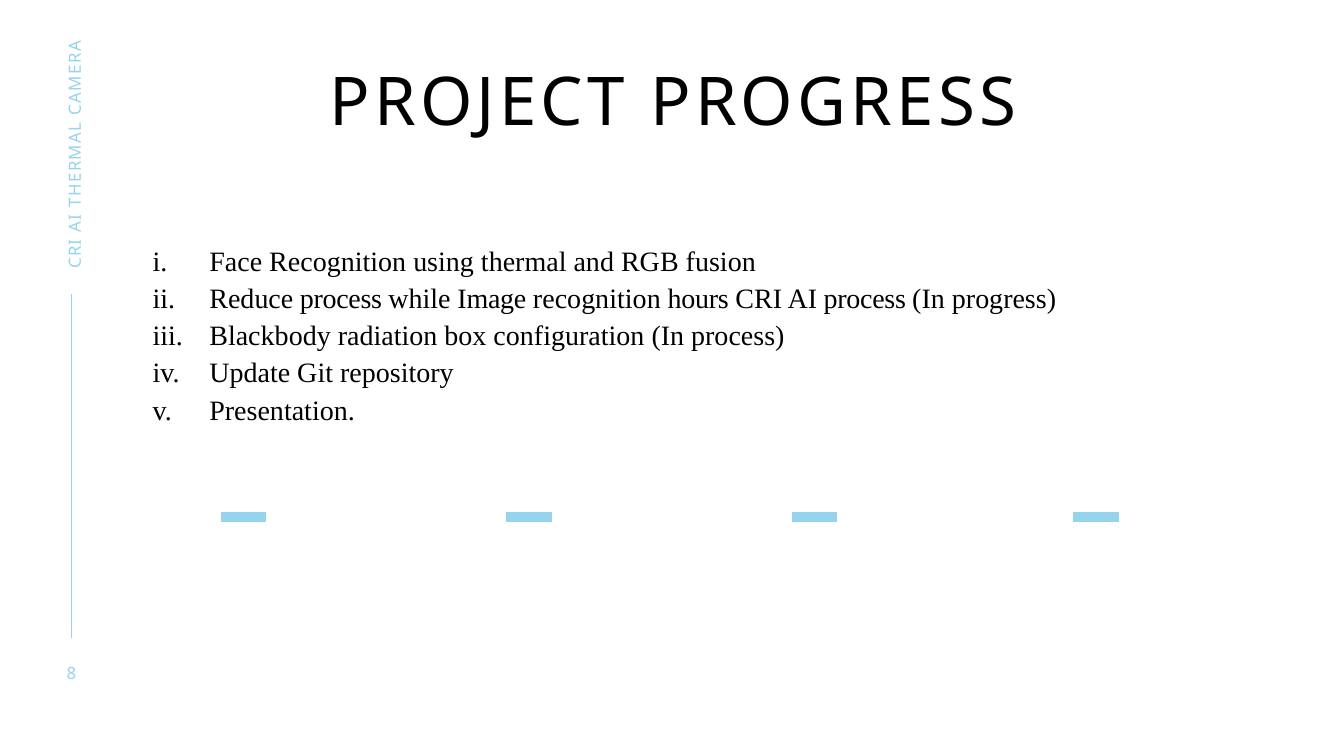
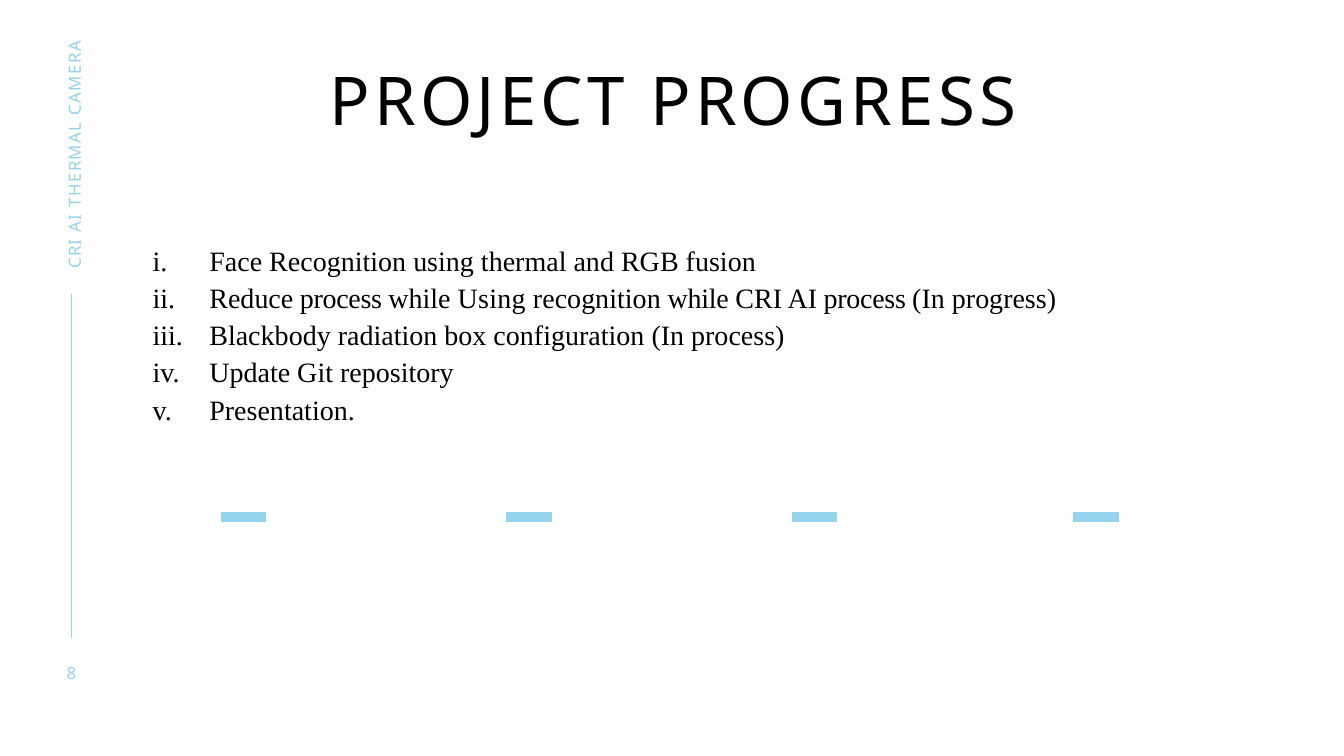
while Image: Image -> Using
recognition hours: hours -> while
